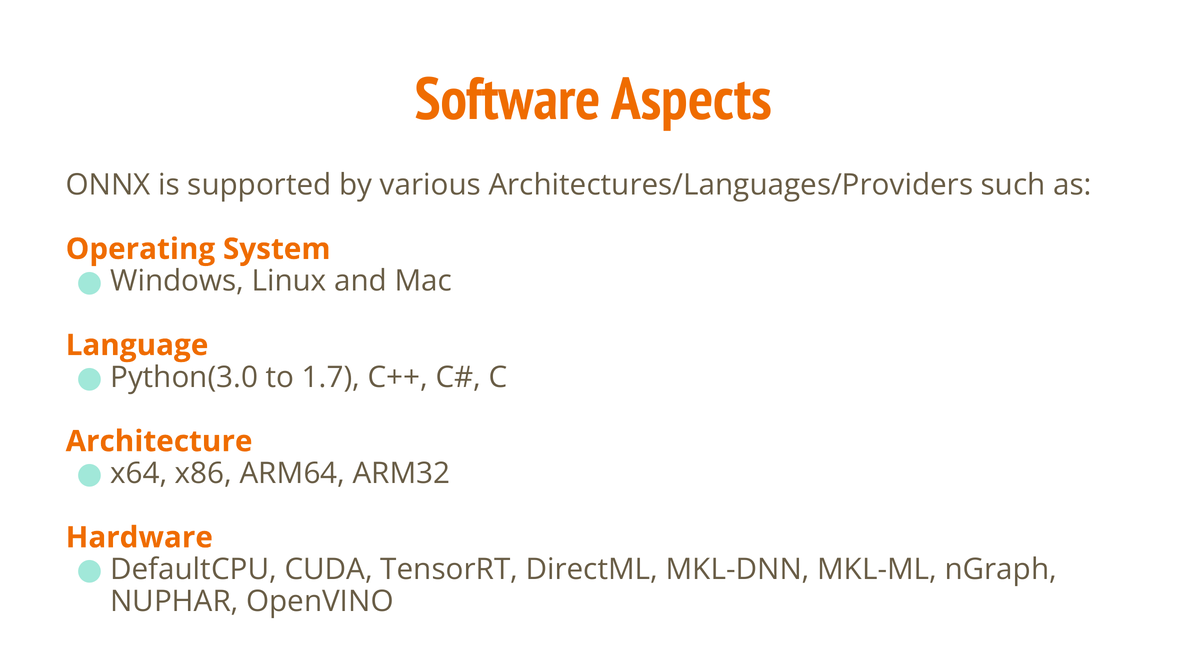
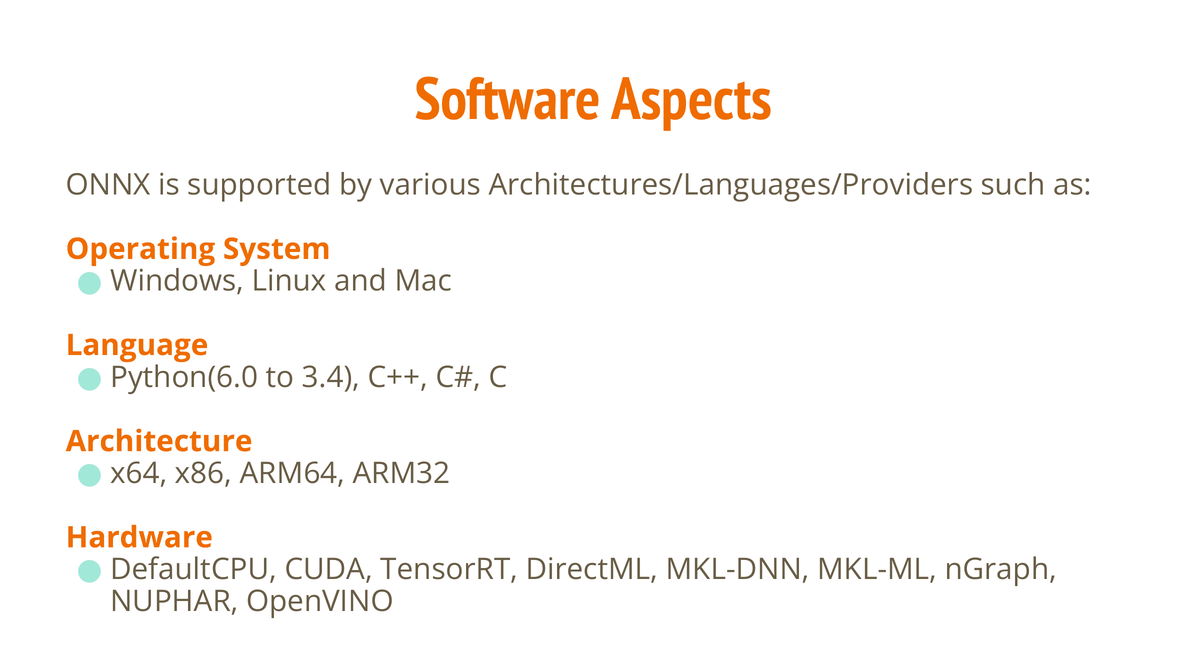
Python(3.0: Python(3.0 -> Python(6.0
1.7: 1.7 -> 3.4
